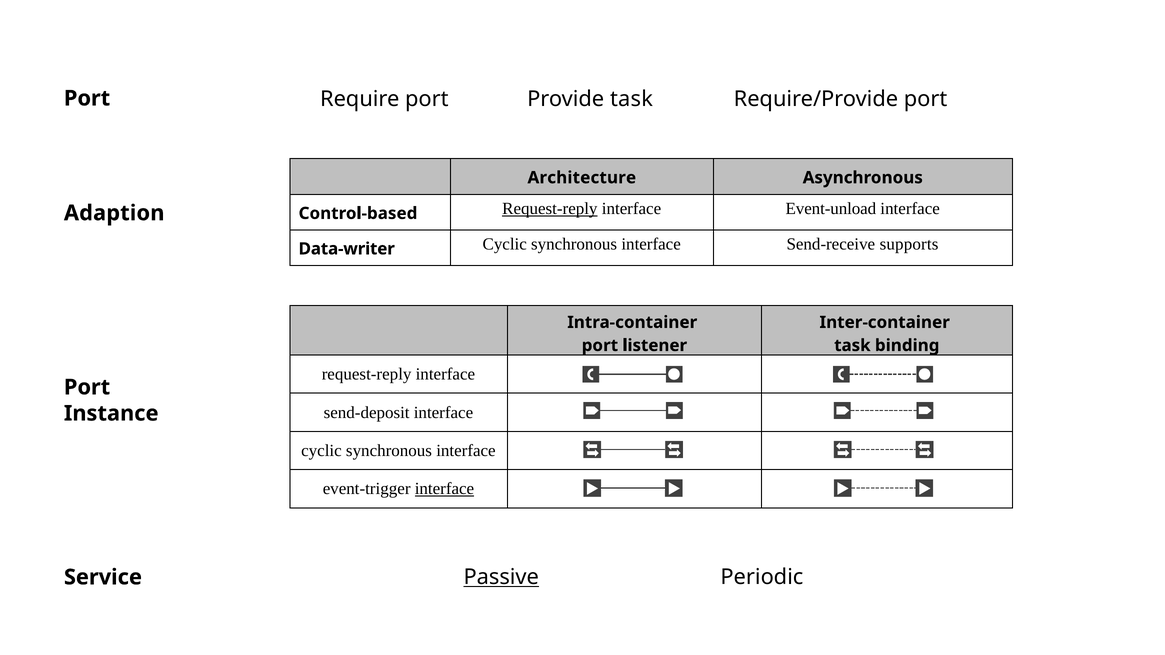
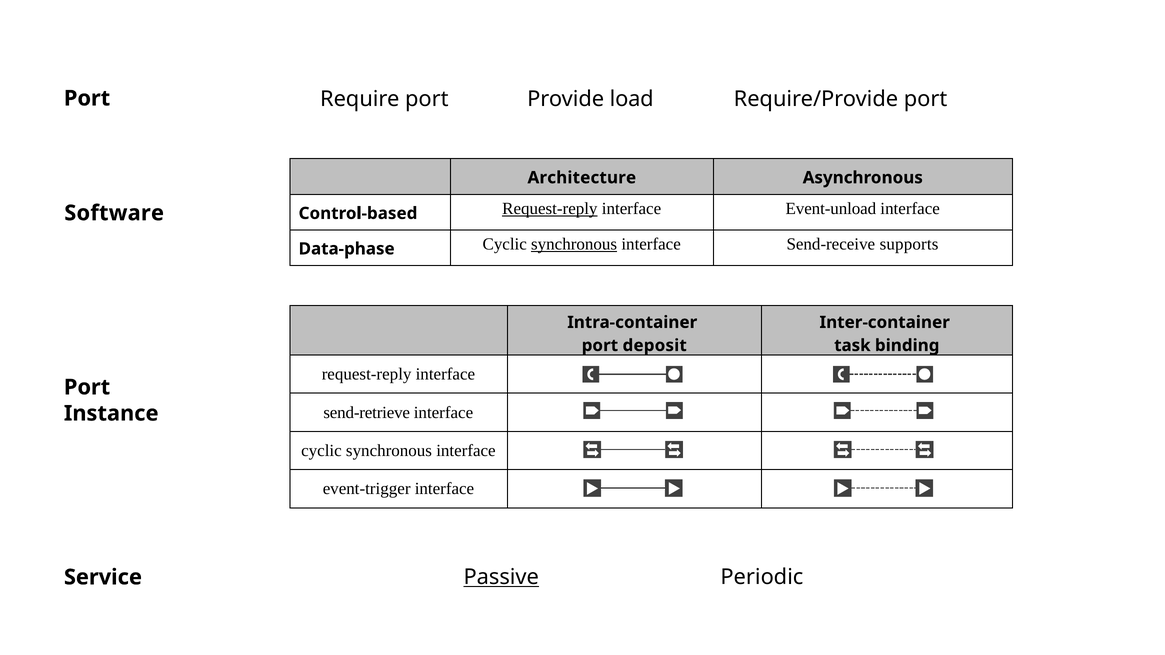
Provide task: task -> load
Adaption: Adaption -> Software
synchronous at (574, 244) underline: none -> present
Data-writer: Data-writer -> Data-phase
listener: listener -> deposit
send-deposit: send-deposit -> send-retrieve
interface at (444, 489) underline: present -> none
